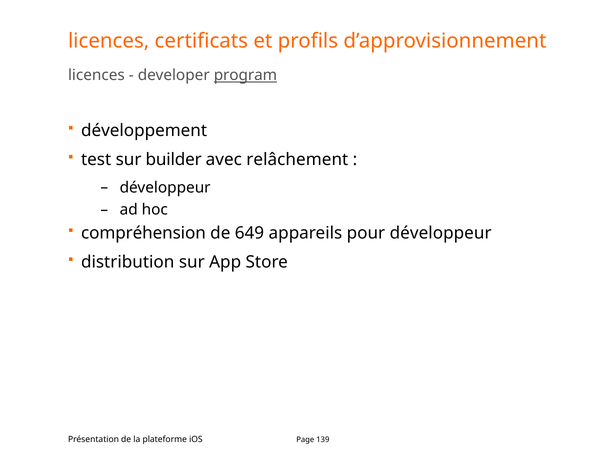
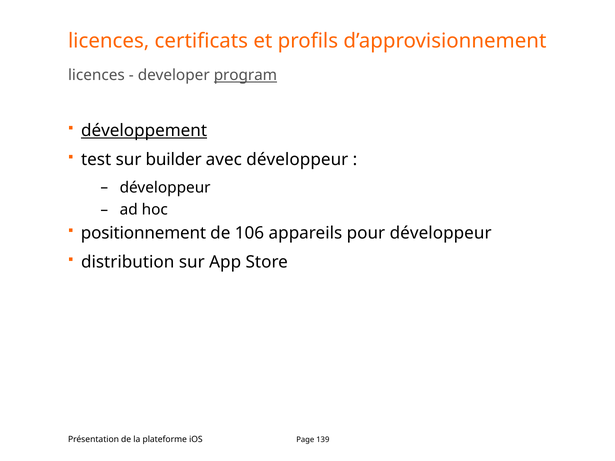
développement underline: none -> present
avec relâchement: relâchement -> développeur
compréhension: compréhension -> positionnement
649: 649 -> 106
